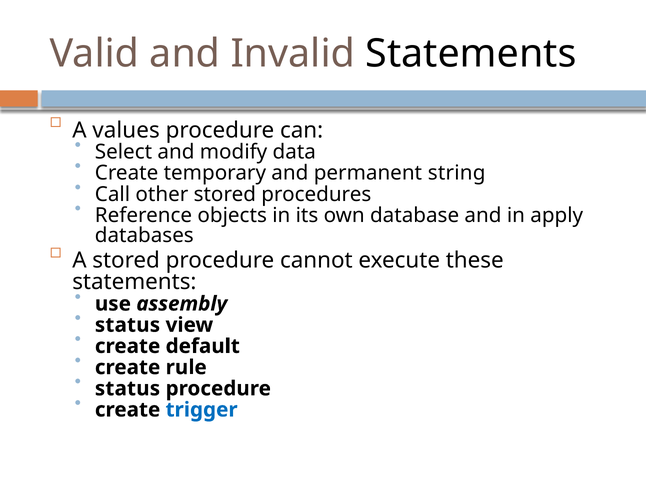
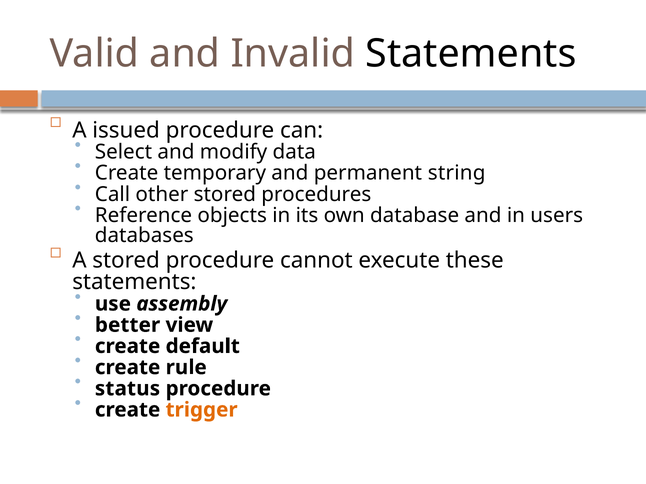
values: values -> issued
apply: apply -> users
status at (127, 325): status -> better
trigger colour: blue -> orange
